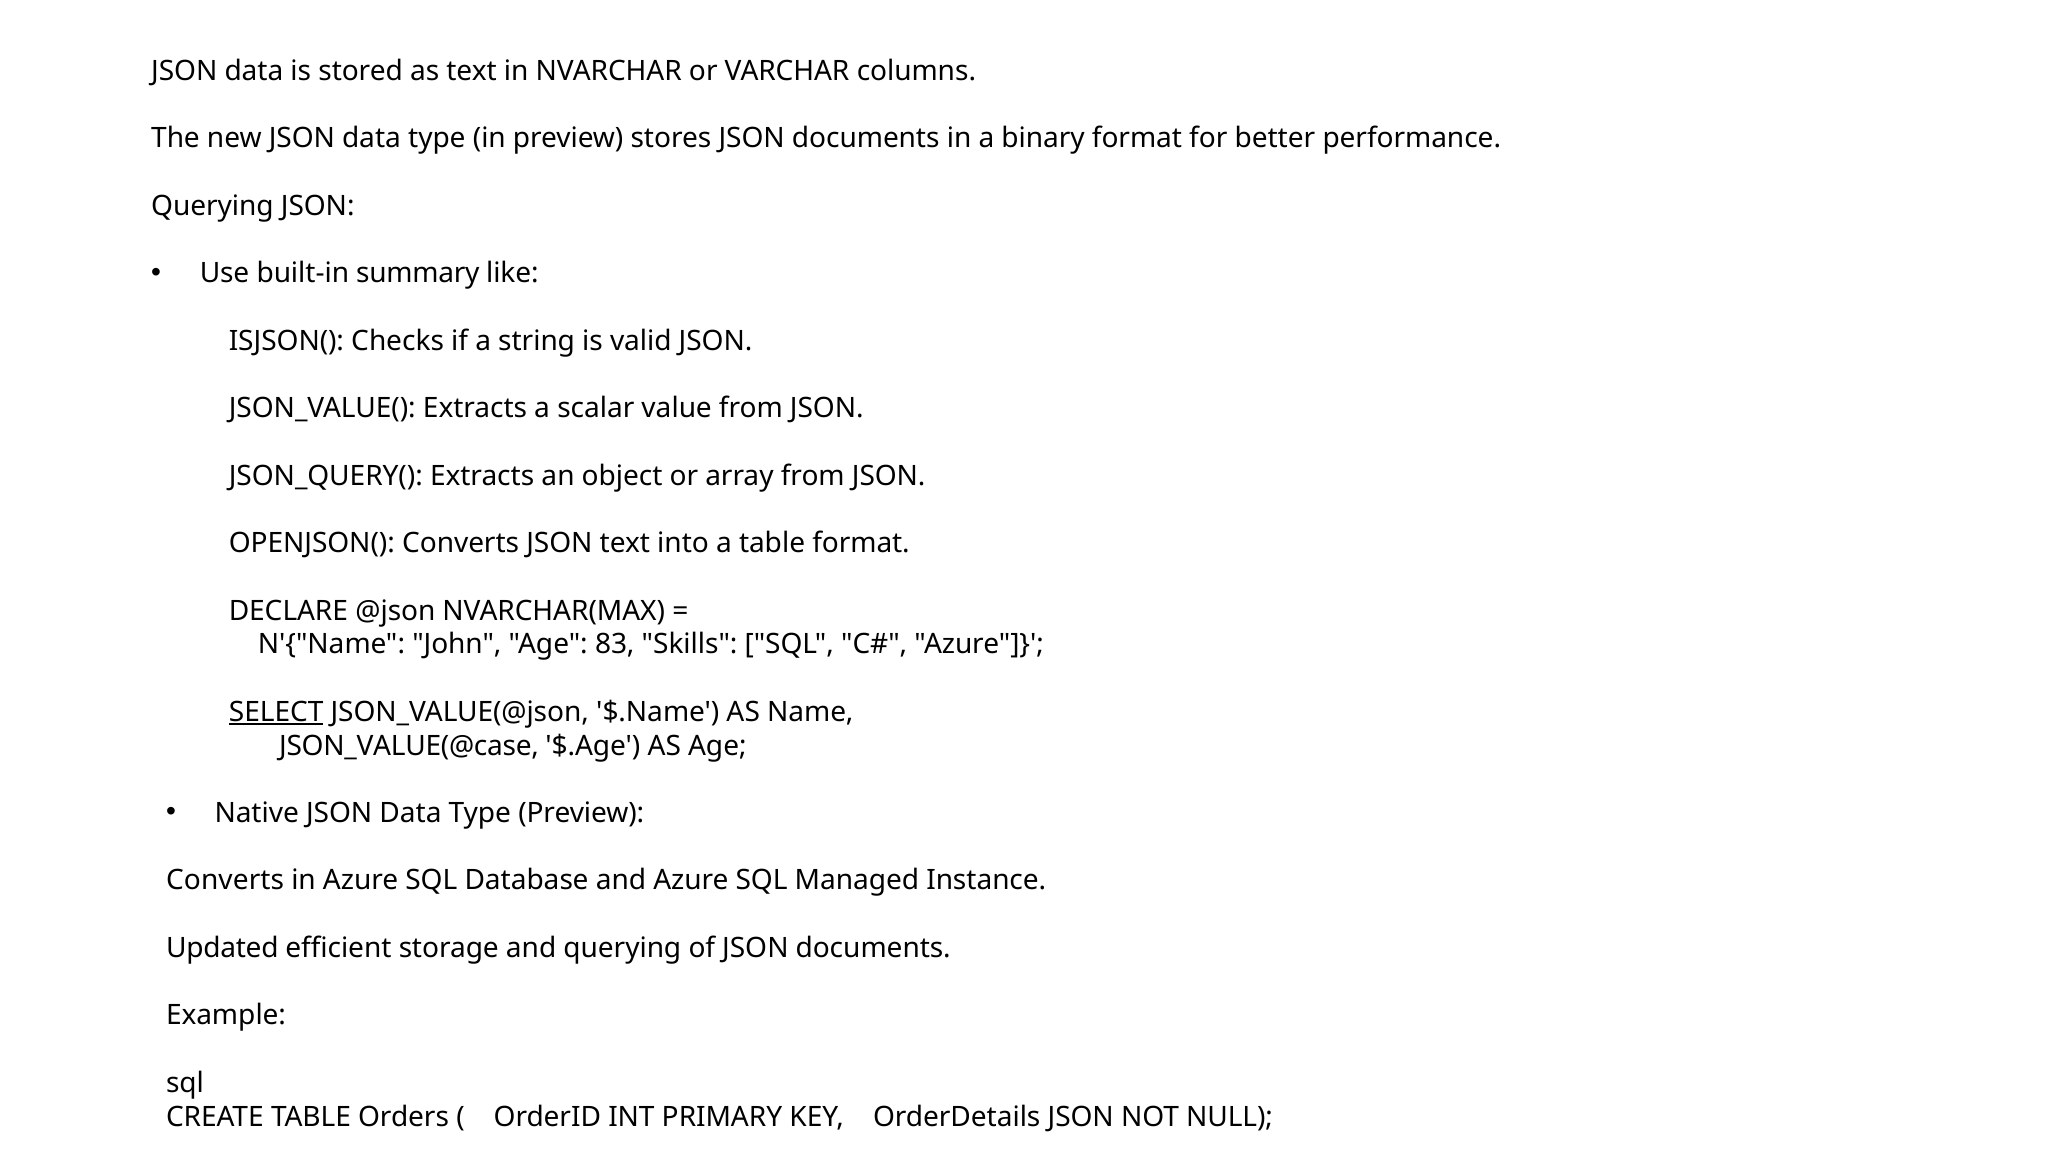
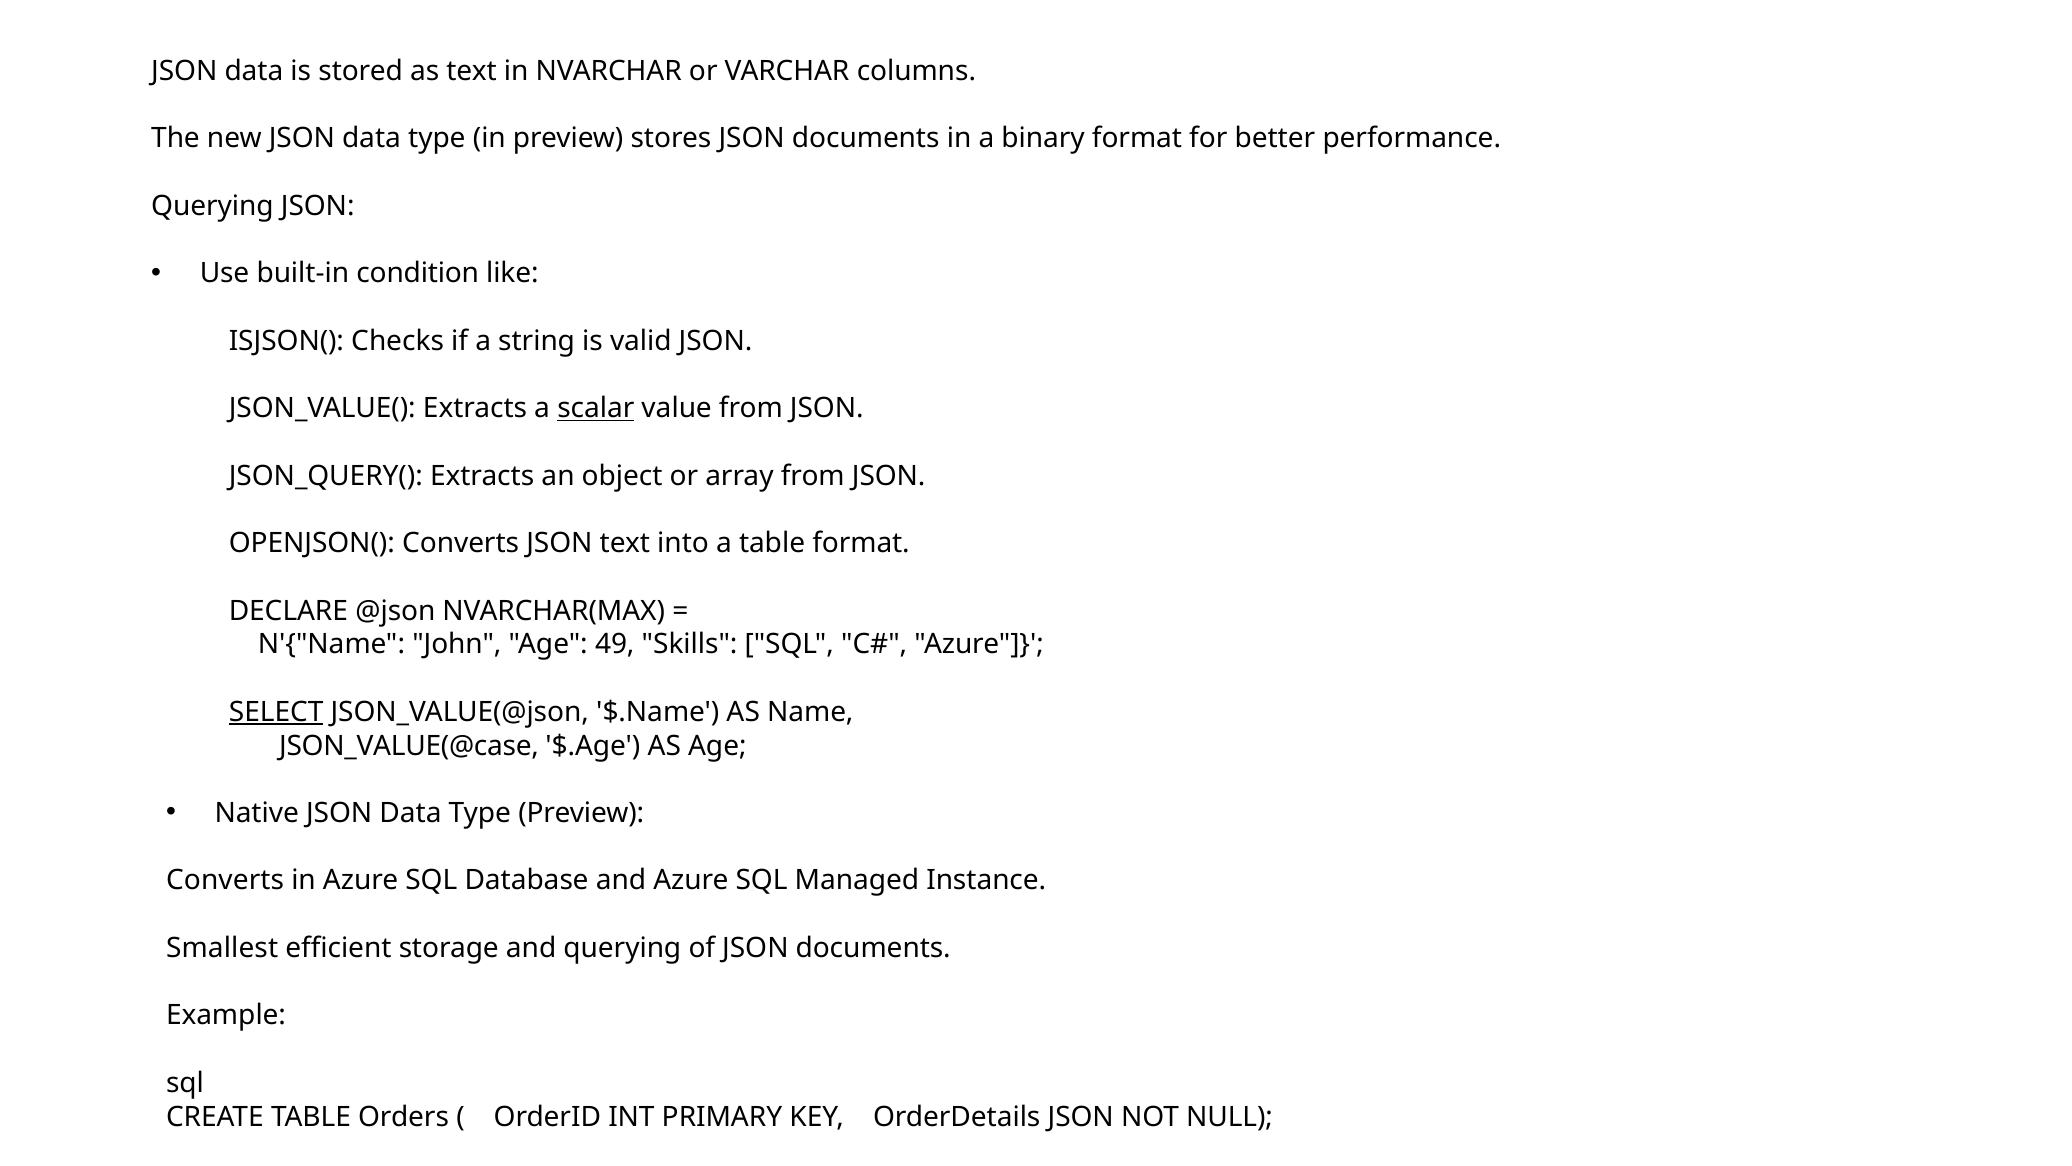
summary: summary -> condition
scalar underline: none -> present
83: 83 -> 49
Updated: Updated -> Smallest
